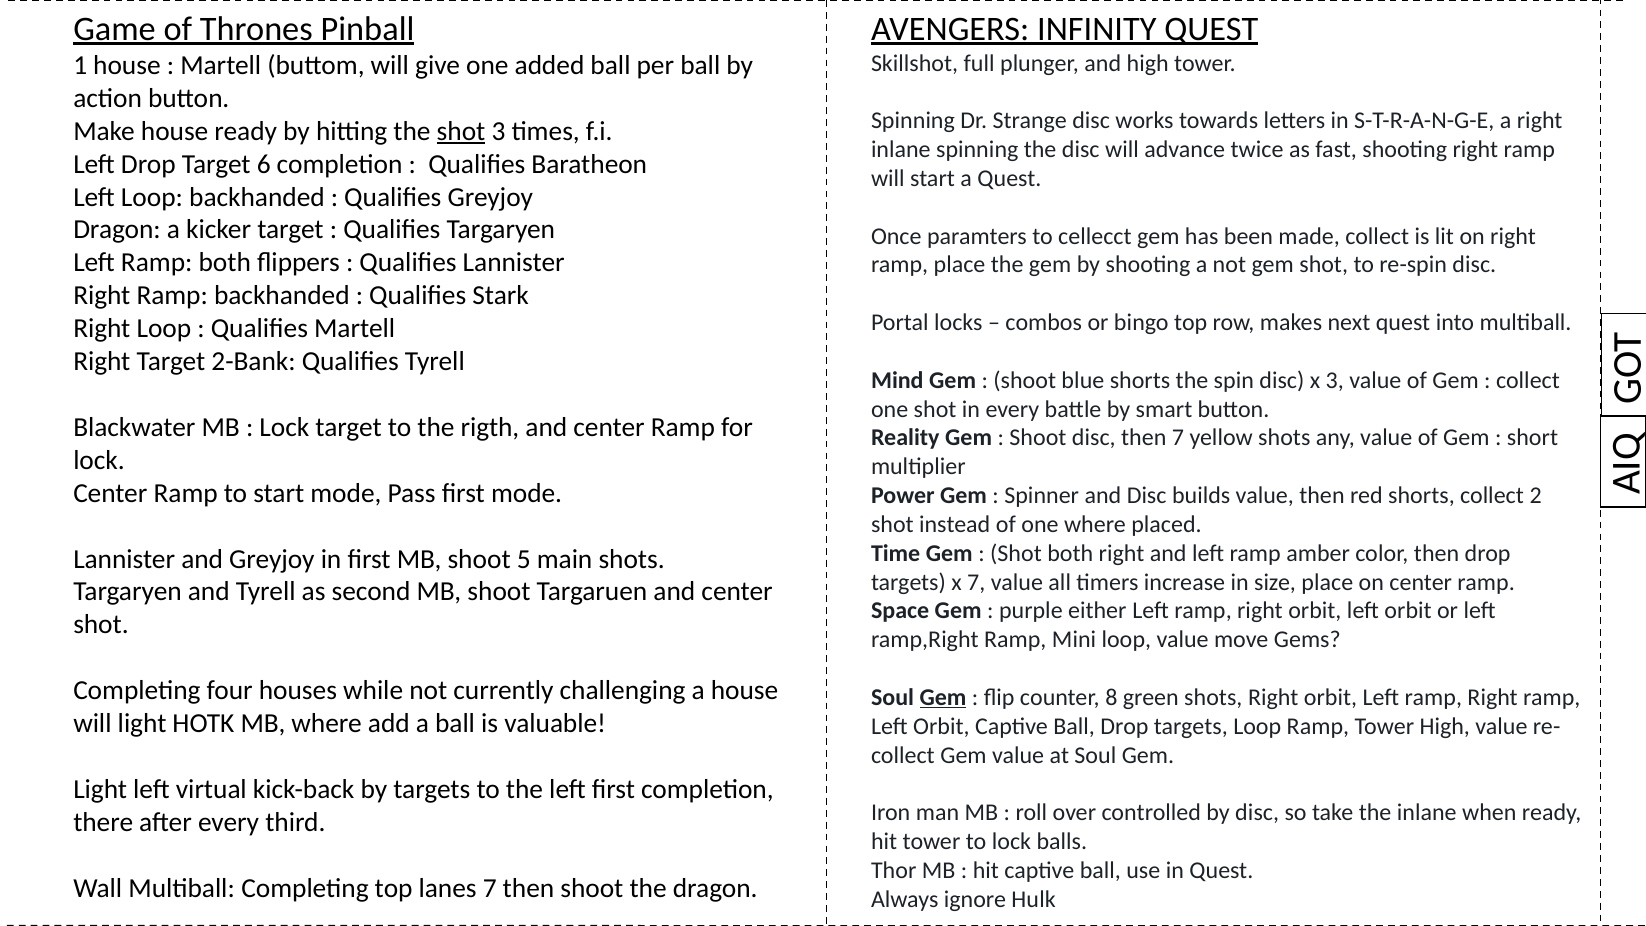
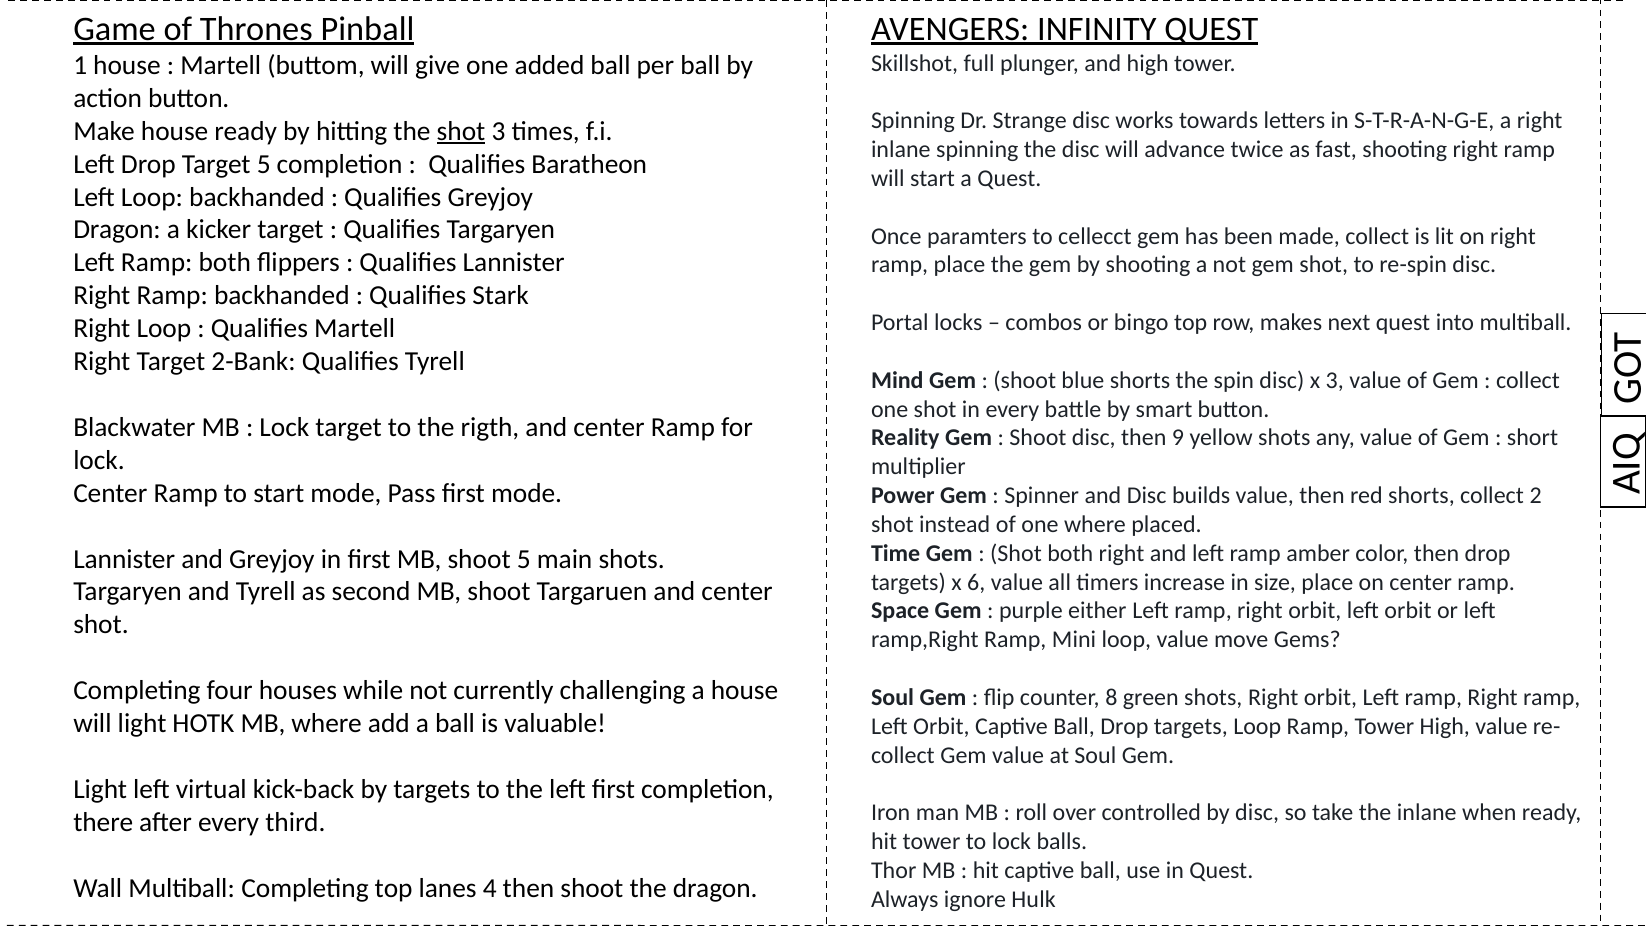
Target 6: 6 -> 5
then 7: 7 -> 9
x 7: 7 -> 6
Gem at (943, 697) underline: present -> none
lanes 7: 7 -> 4
